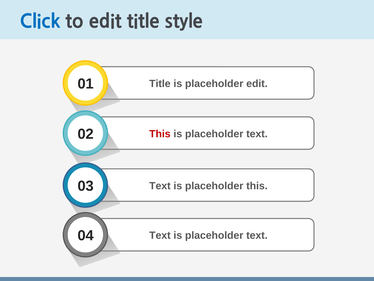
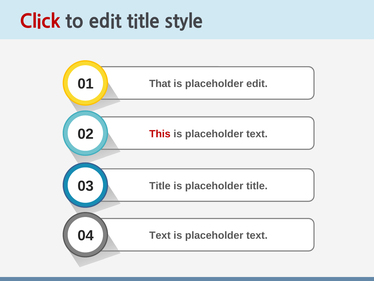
Click colour: blue -> red
Title at (160, 84): Title -> That
Text at (160, 185): Text -> Title
placeholder this: this -> title
